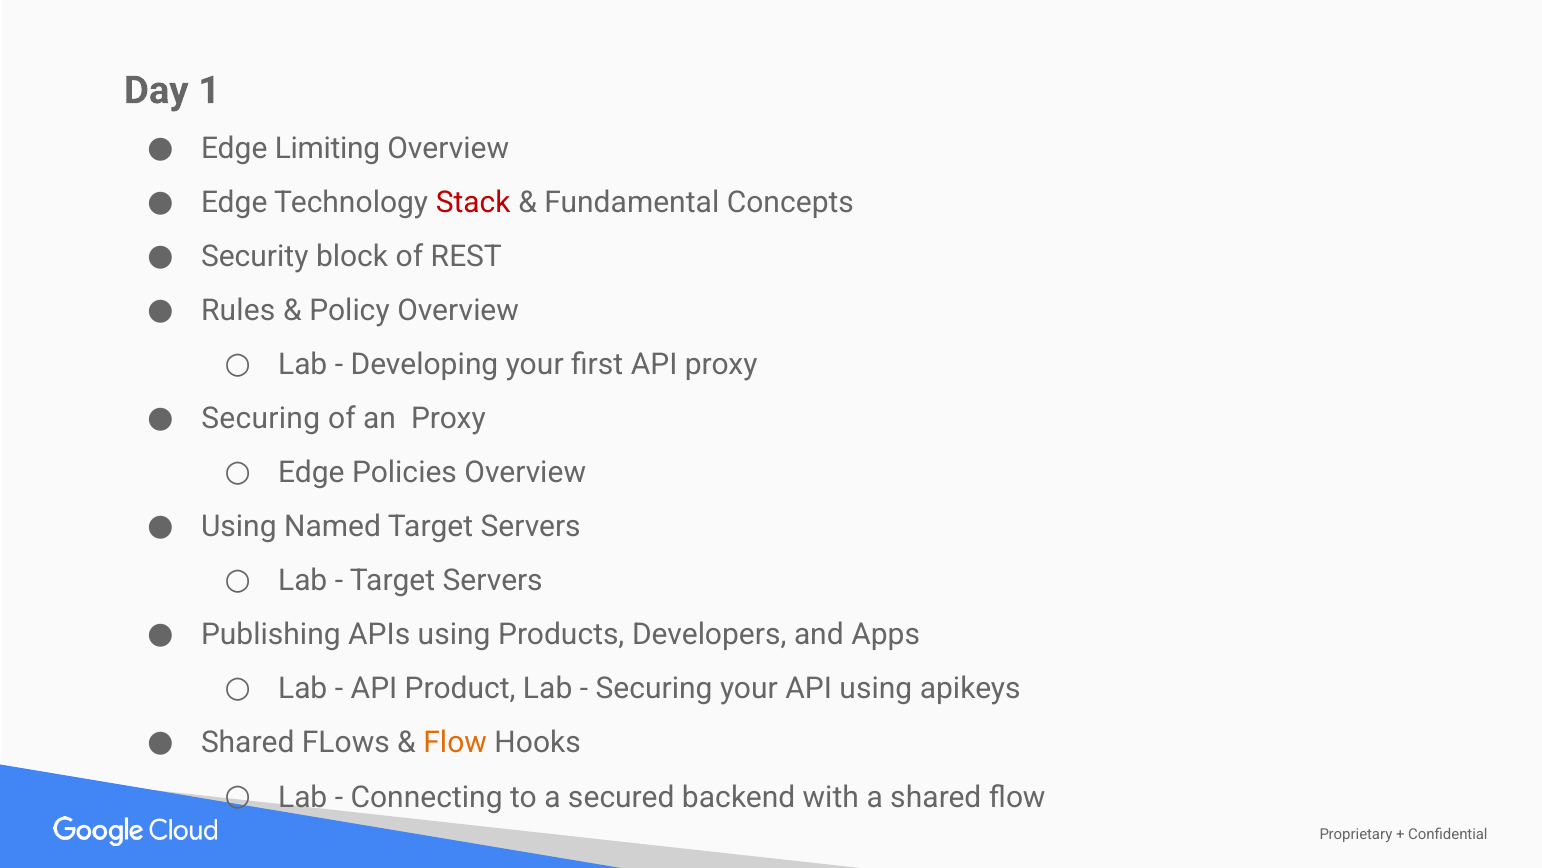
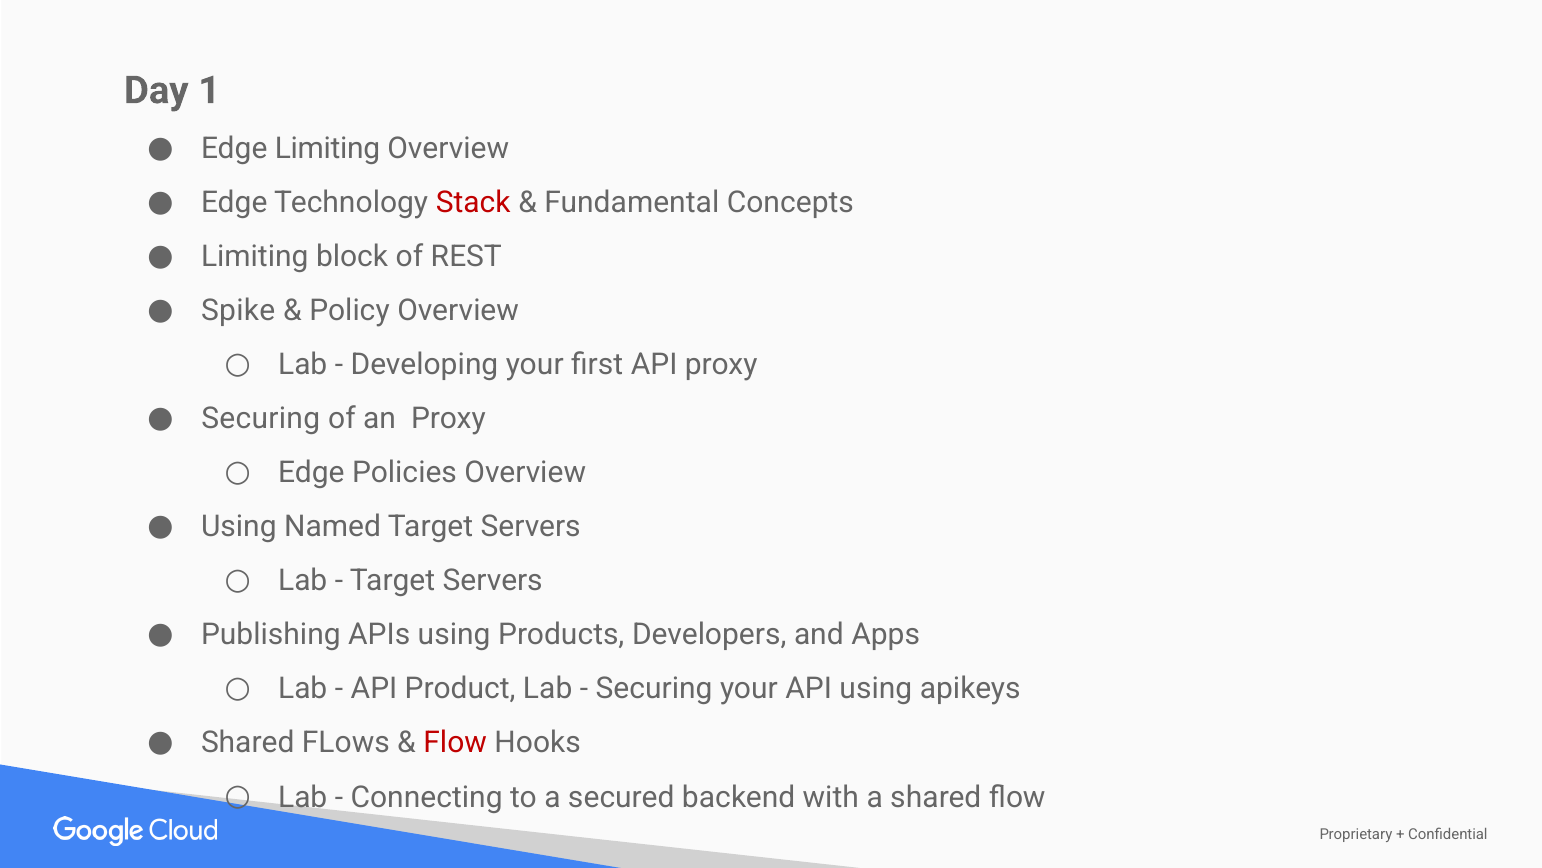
Security at (255, 257): Security -> Limiting
Rules: Rules -> Spike
Flow at (455, 743) colour: orange -> red
